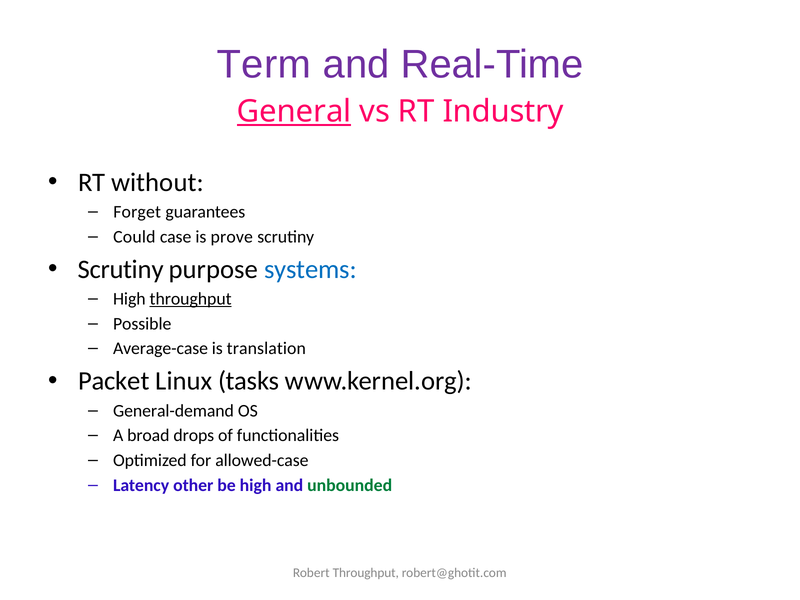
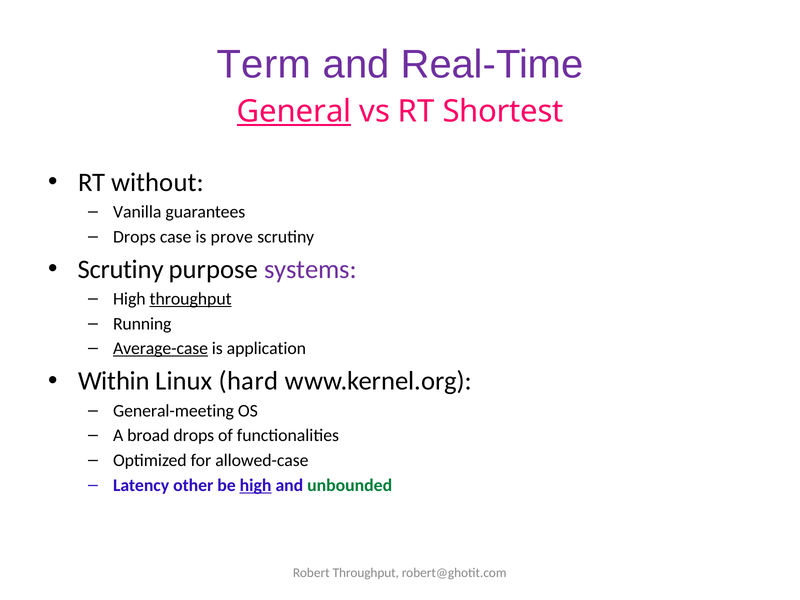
Industry: Industry -> Shortest
Forget: Forget -> Vanilla
Could at (134, 237): Could -> Drops
systems colour: blue -> purple
Possible: Possible -> Running
Average-case underline: none -> present
translation: translation -> application
Packet: Packet -> Within
tasks: tasks -> hard
General-demand: General-demand -> General-meeting
high at (256, 485) underline: none -> present
